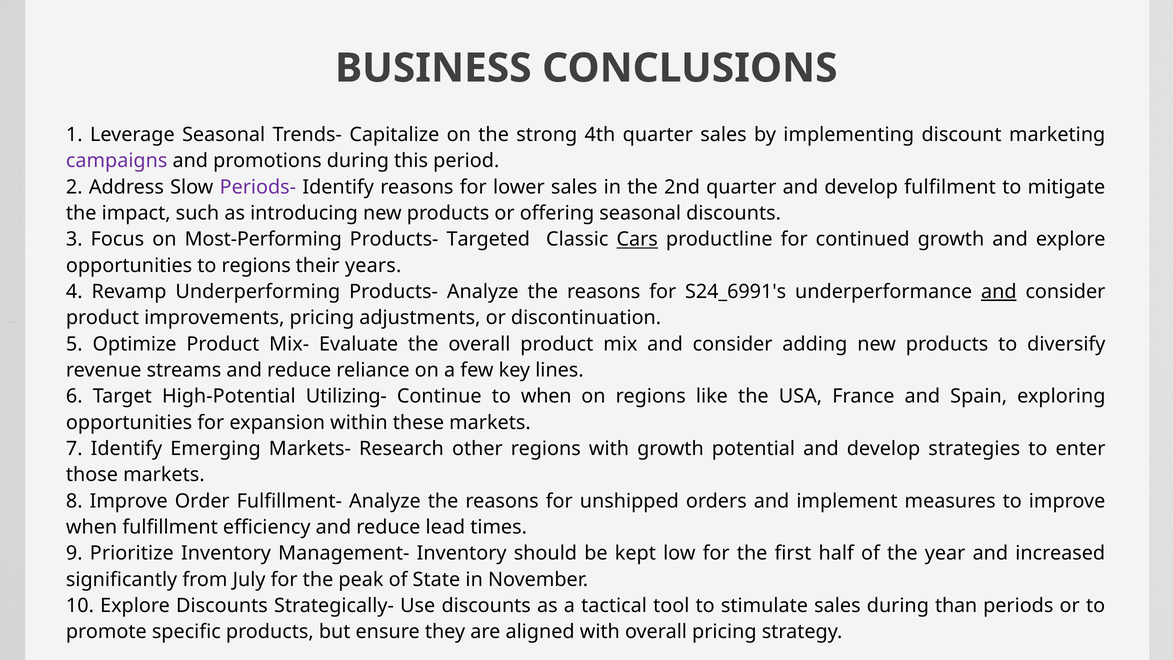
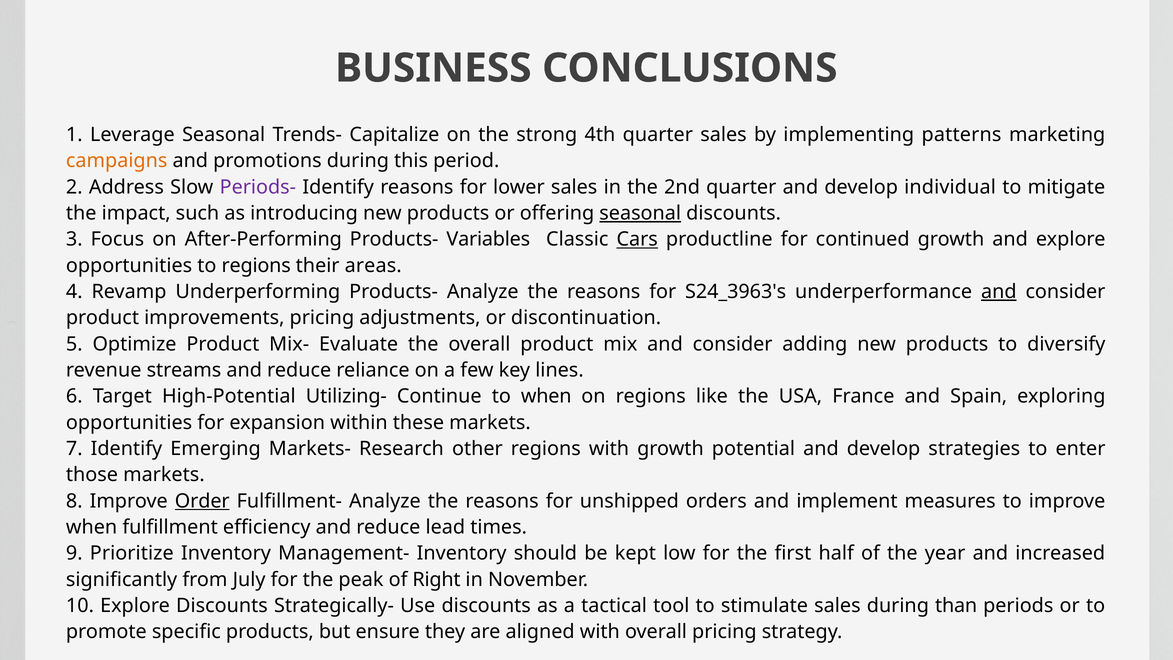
discount: discount -> patterns
campaigns colour: purple -> orange
fulfilment: fulfilment -> individual
seasonal at (640, 213) underline: none -> present
Most-Performing: Most-Performing -> After-Performing
Targeted: Targeted -> Variables
years: years -> areas
S24_6991's: S24_6991's -> S24_3963's
Order underline: none -> present
State: State -> Right
